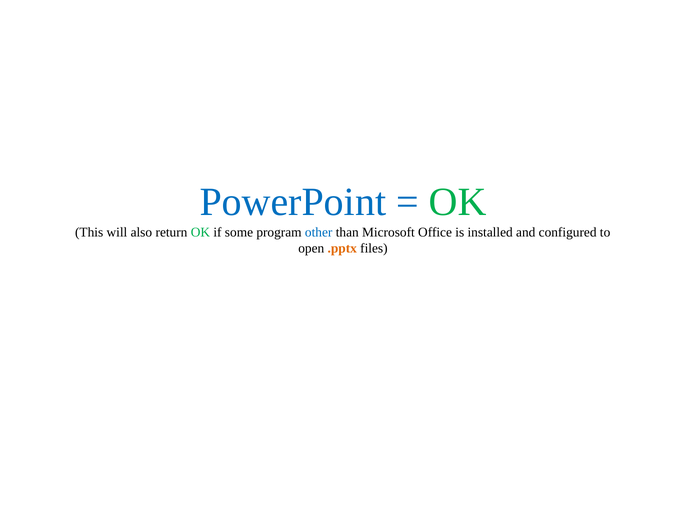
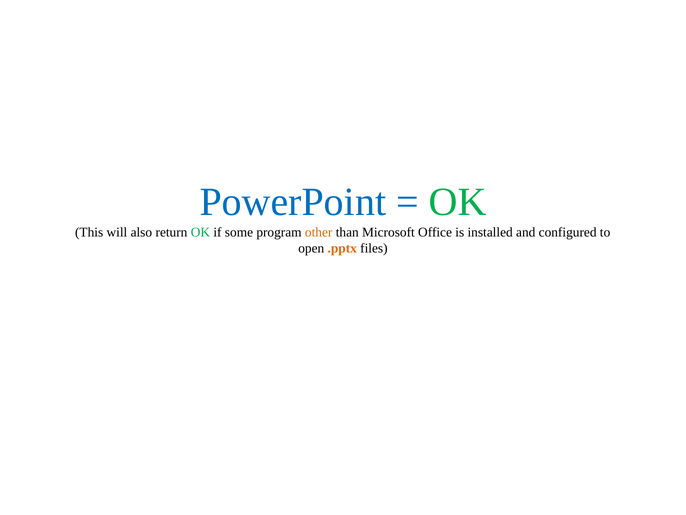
other colour: blue -> orange
